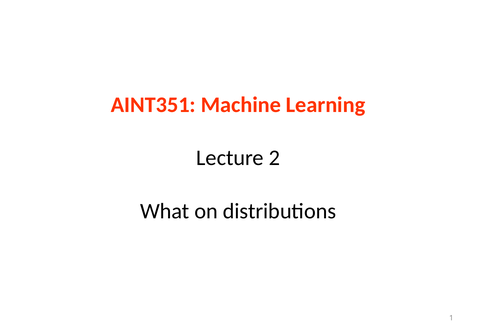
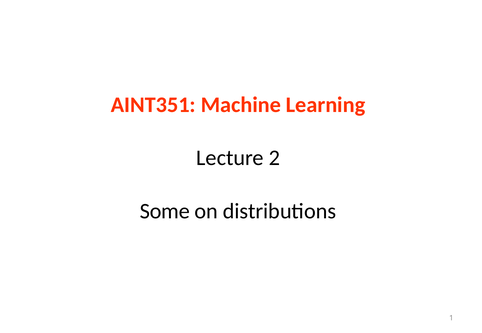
What: What -> Some
